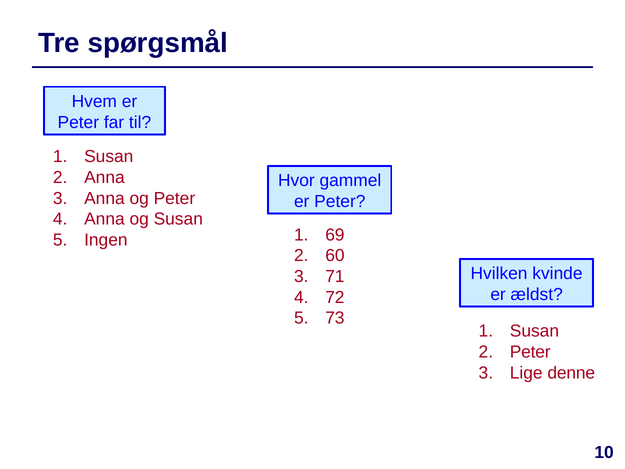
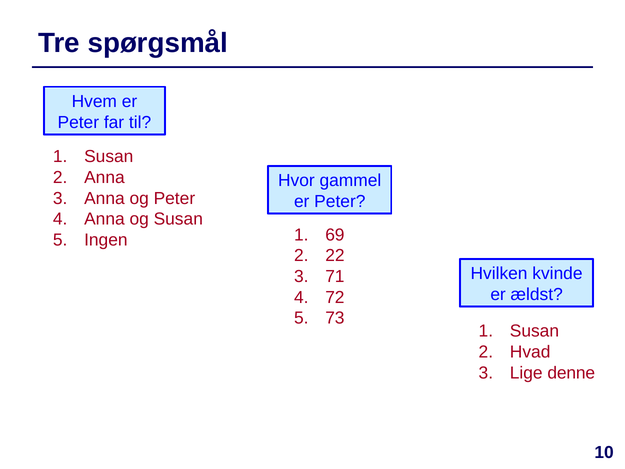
60: 60 -> 22
Peter at (530, 352): Peter -> Hvad
